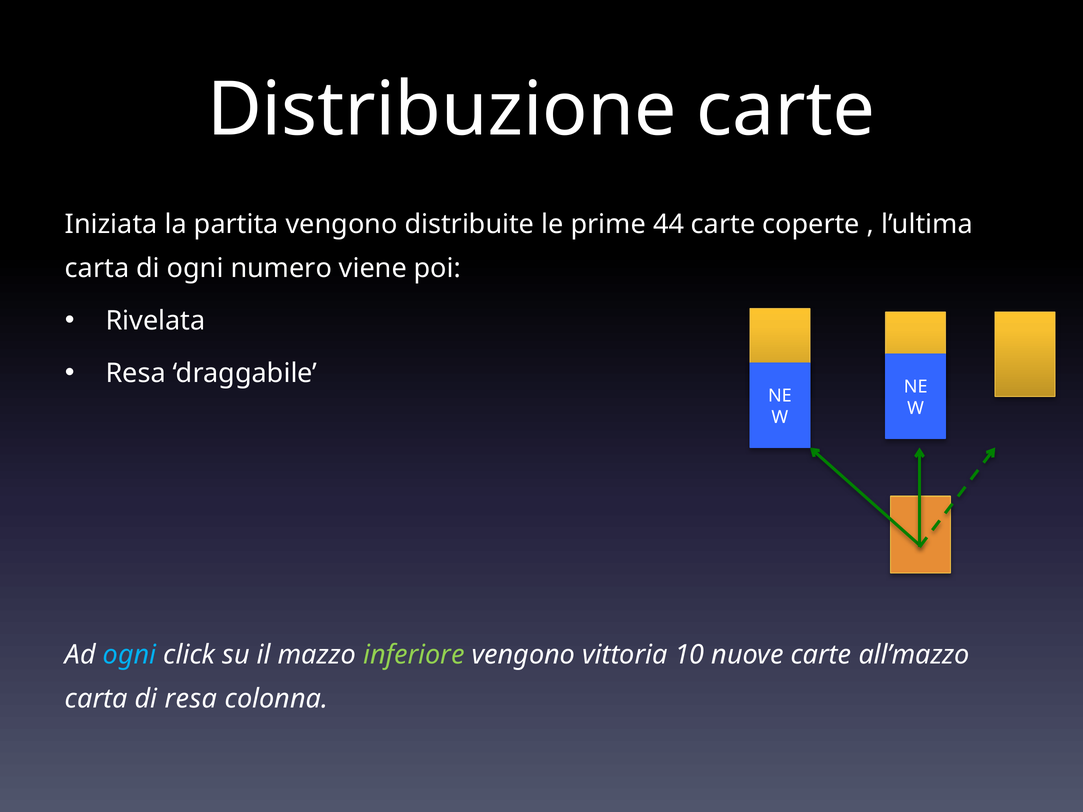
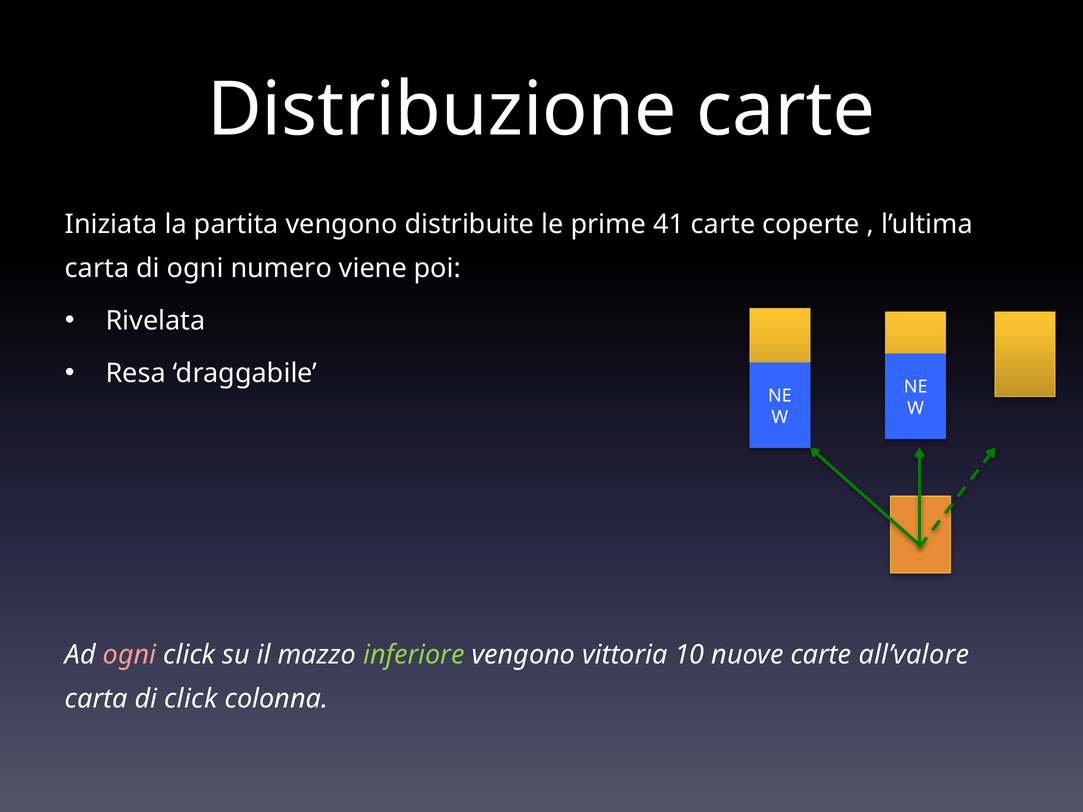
44: 44 -> 41
ogni at (130, 655) colour: light blue -> pink
all’mazzo: all’mazzo -> all’valore
di resa: resa -> click
